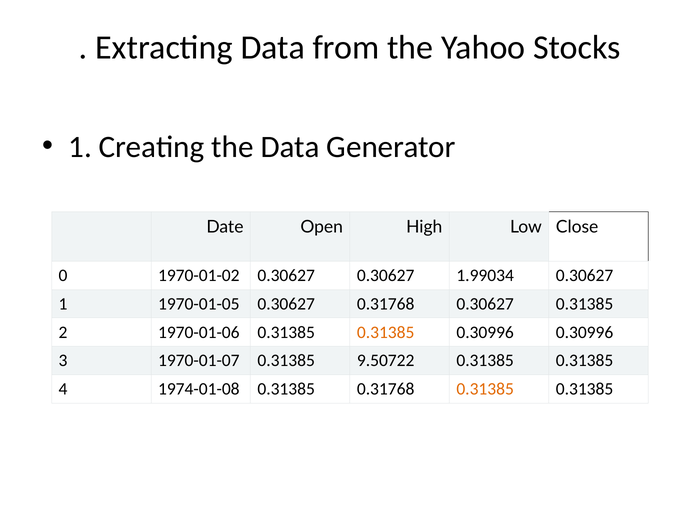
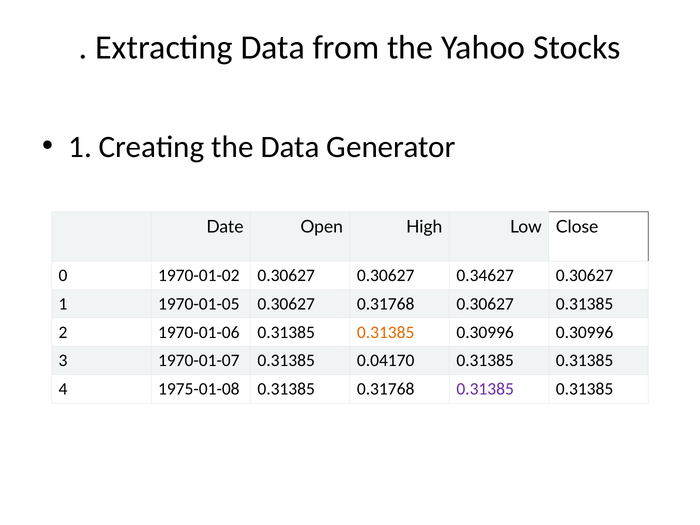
1.99034: 1.99034 -> 0.34627
9.50722: 9.50722 -> 0.04170
1974-01-08: 1974-01-08 -> 1975-01-08
0.31385 at (485, 389) colour: orange -> purple
